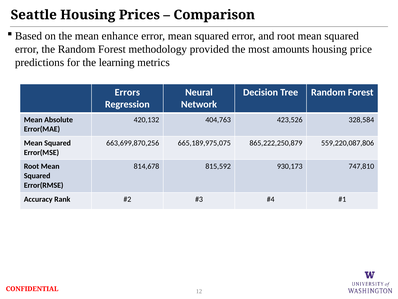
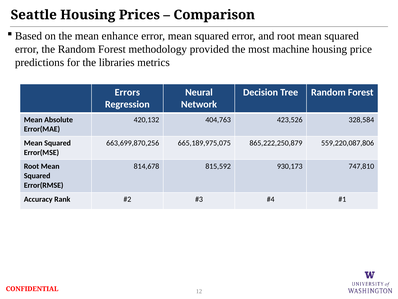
amounts: amounts -> machine
learning: learning -> libraries
